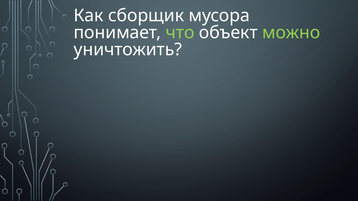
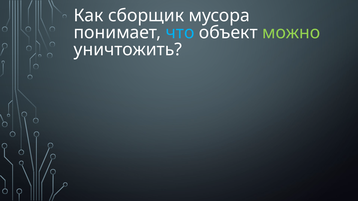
что colour: light green -> light blue
